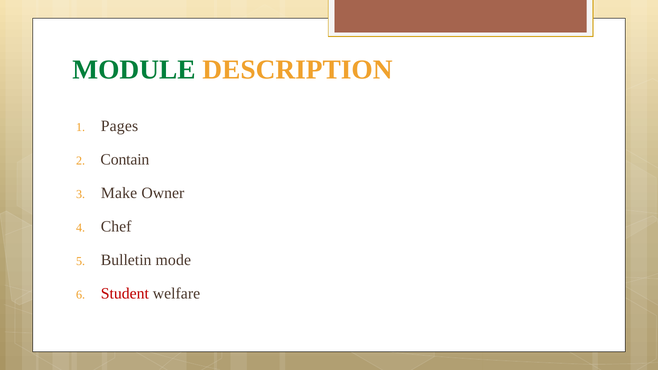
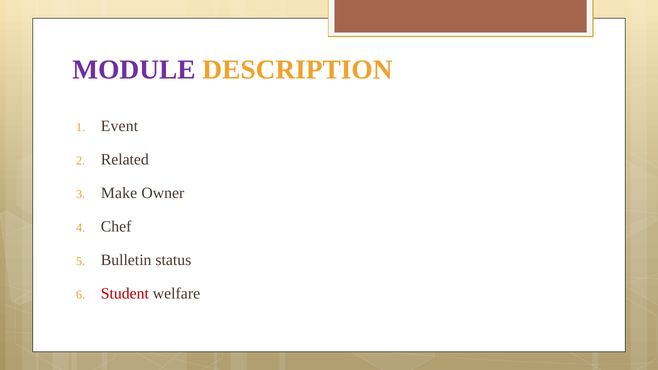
MODULE colour: green -> purple
Pages: Pages -> Event
Contain: Contain -> Related
mode: mode -> status
